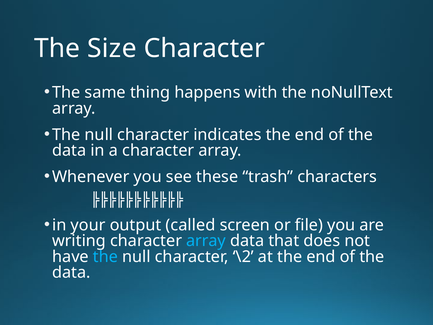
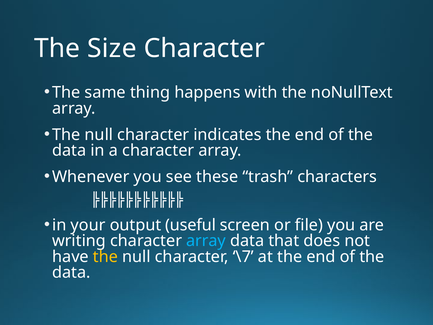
called: called -> useful
the at (105, 257) colour: light blue -> yellow
\2: \2 -> \7
